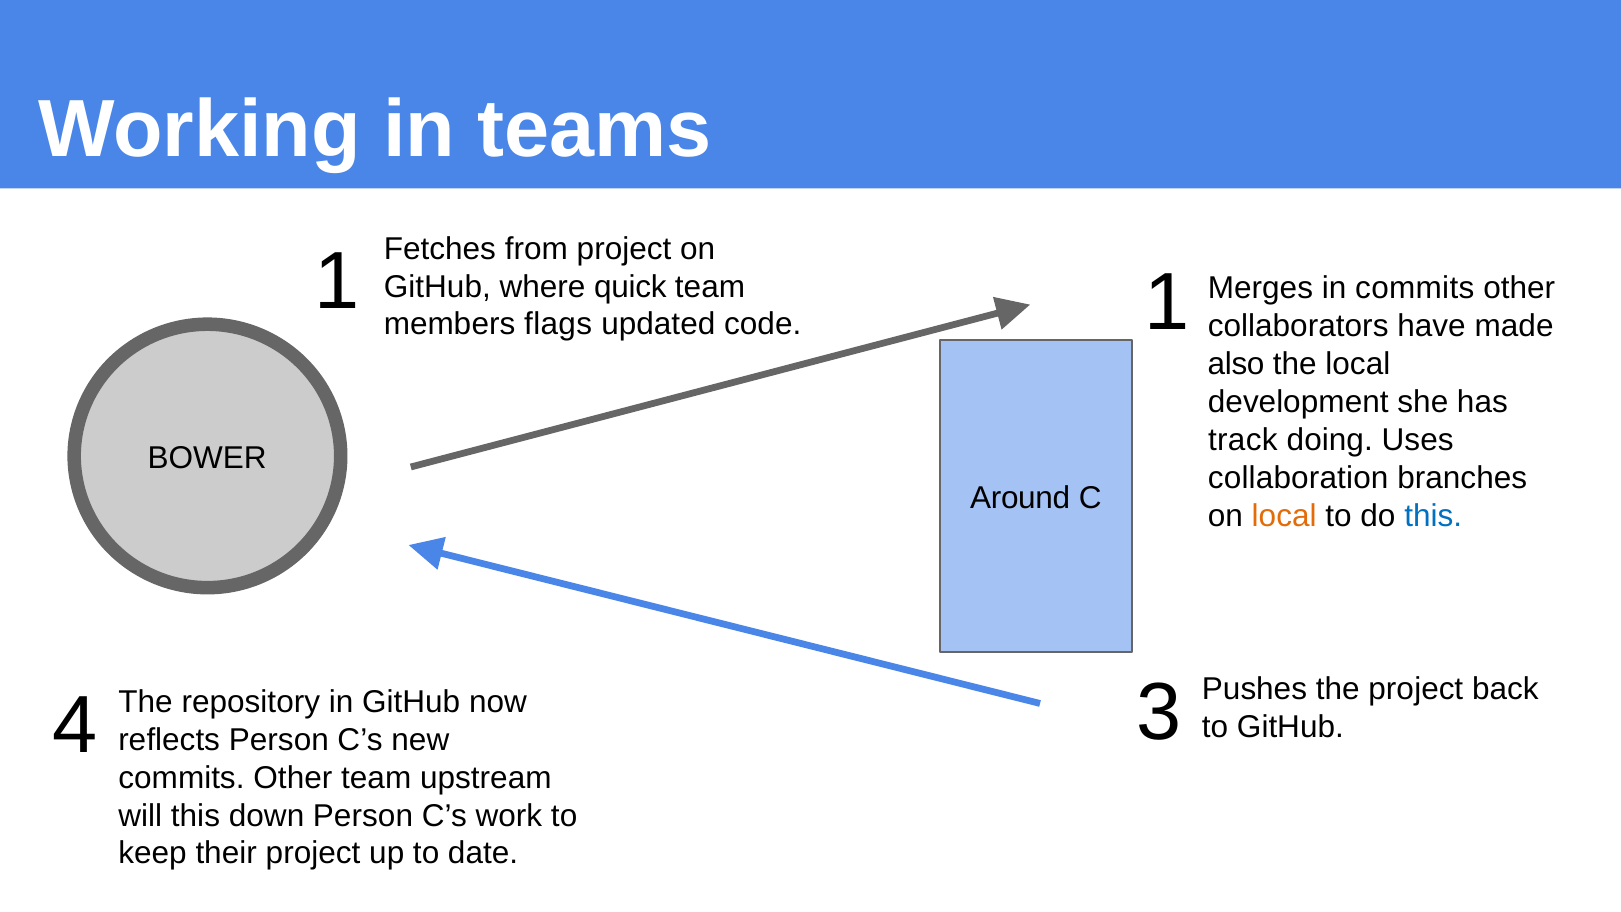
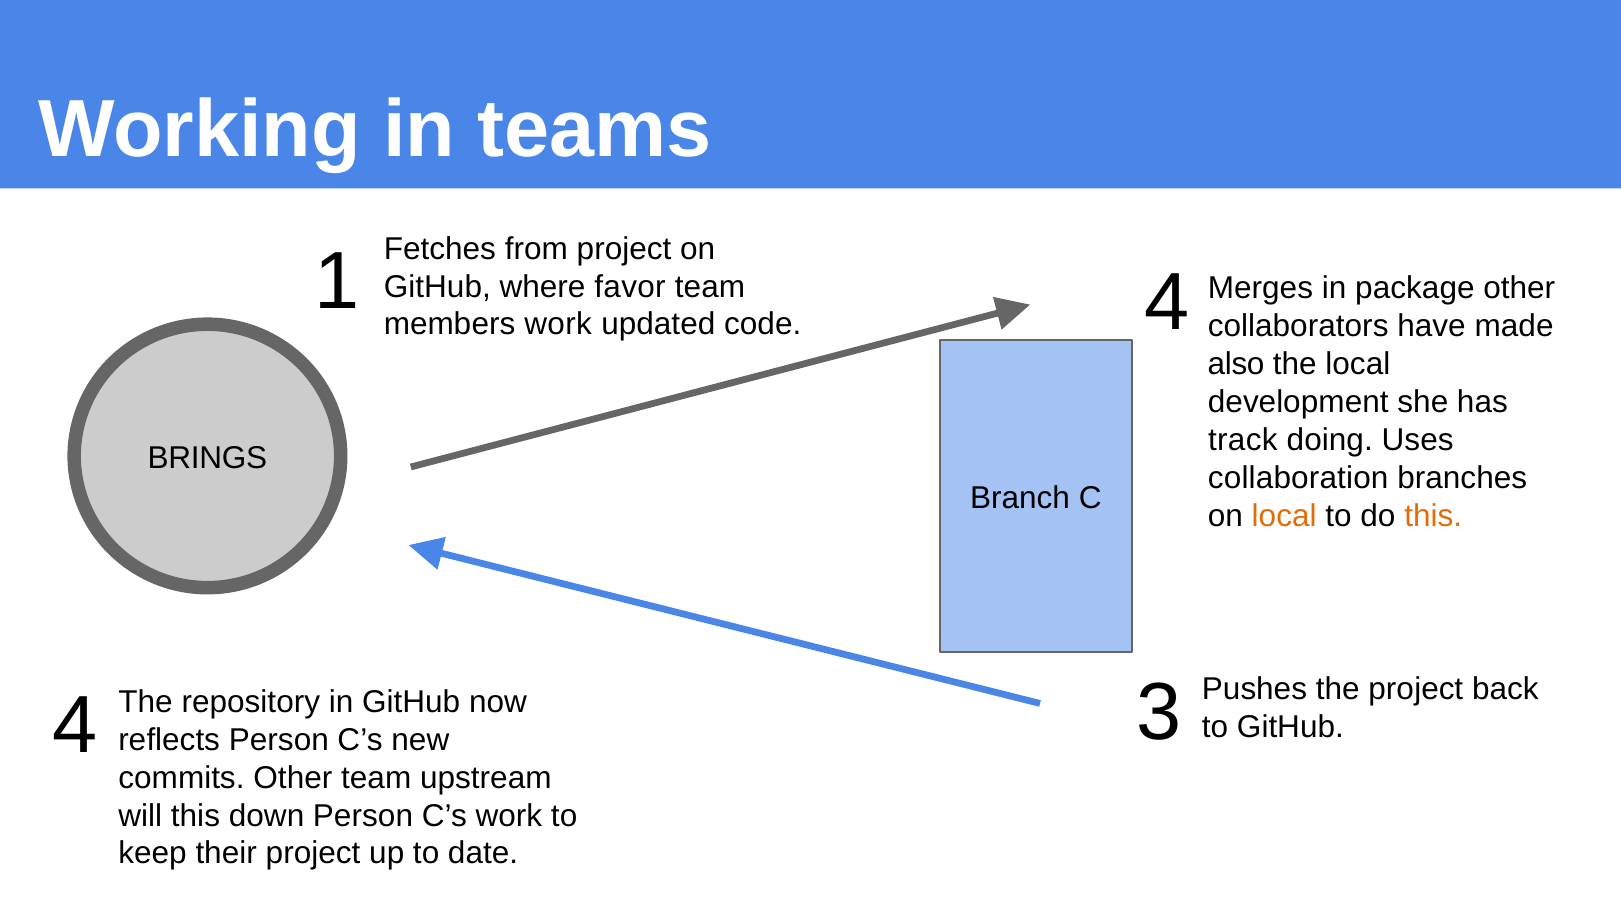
1 1: 1 -> 4
quick: quick -> favor
in commits: commits -> package
members flags: flags -> work
BOWER: BOWER -> BRINGS
Around: Around -> Branch
this at (1433, 516) colour: blue -> orange
